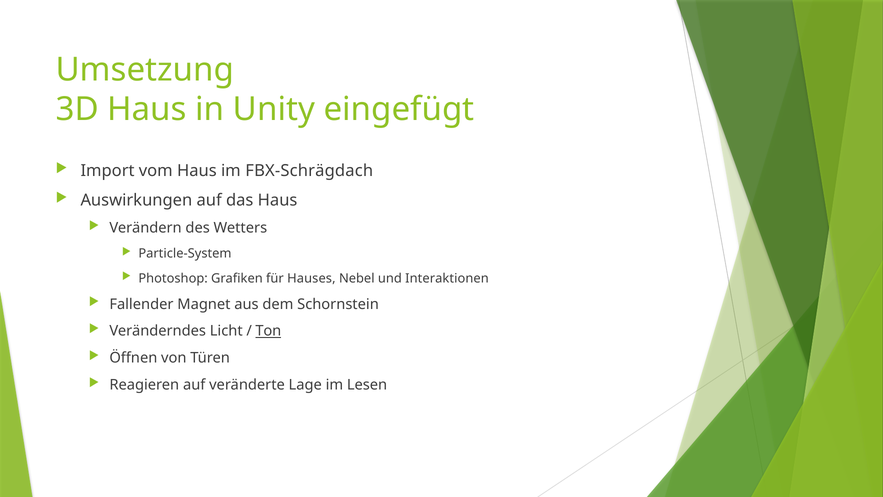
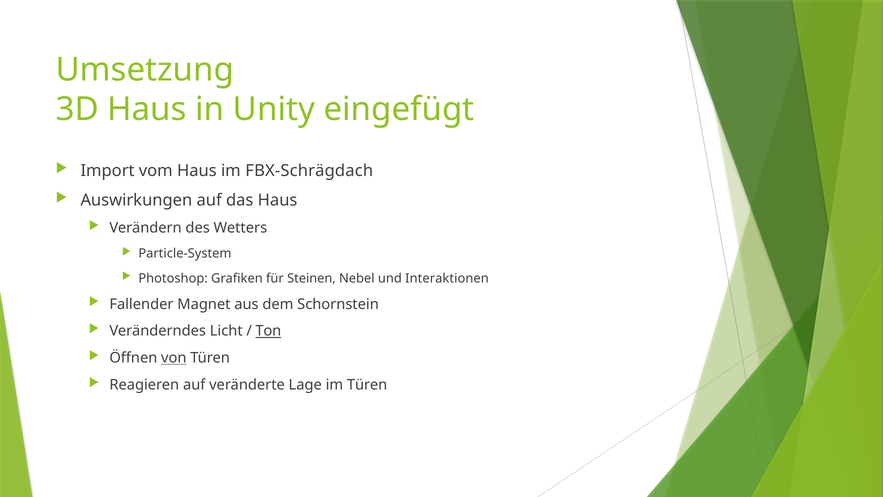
Hauses: Hauses -> Steinen
von underline: none -> present
im Lesen: Lesen -> Türen
